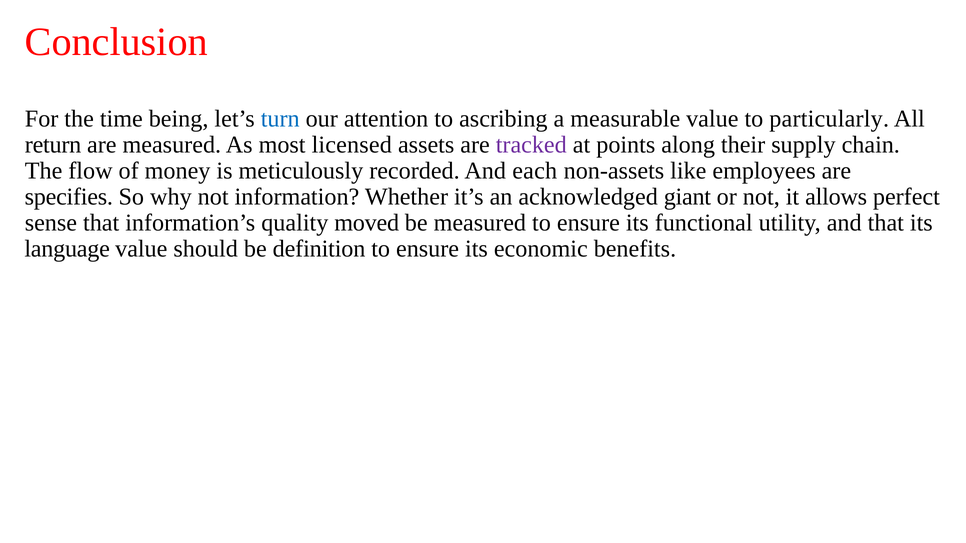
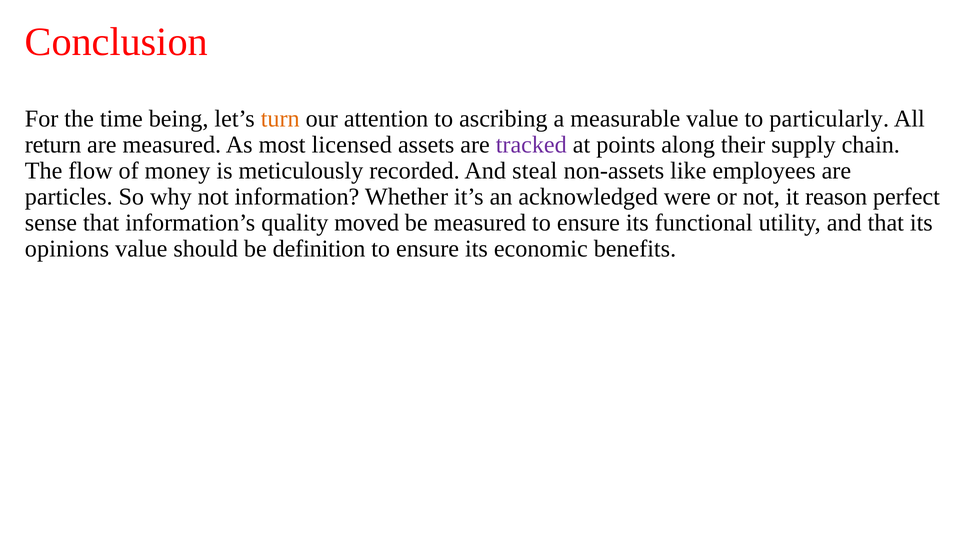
turn colour: blue -> orange
each: each -> steal
specifies: specifies -> particles
giant: giant -> were
allows: allows -> reason
language: language -> opinions
